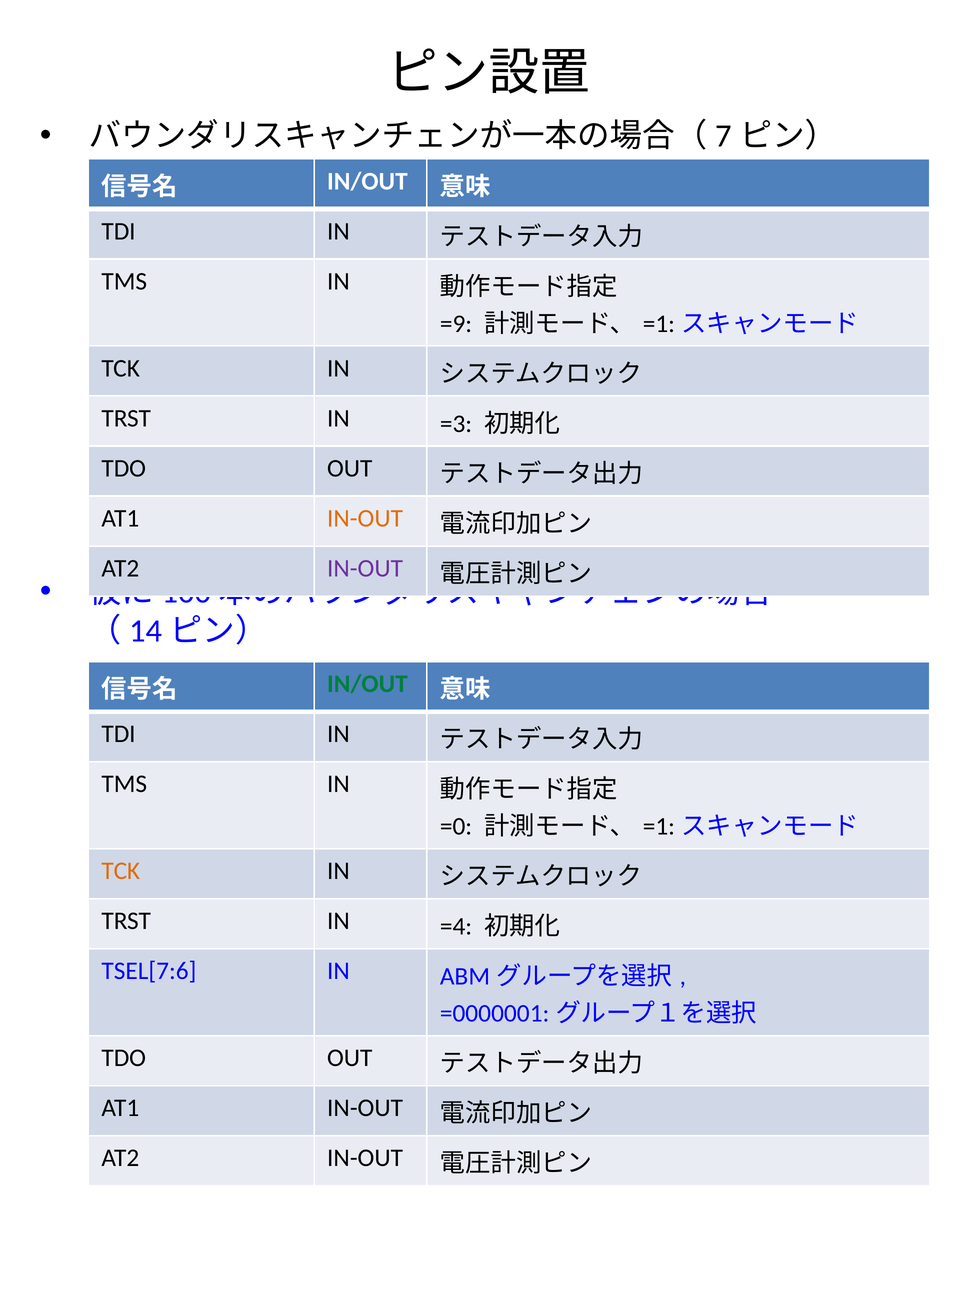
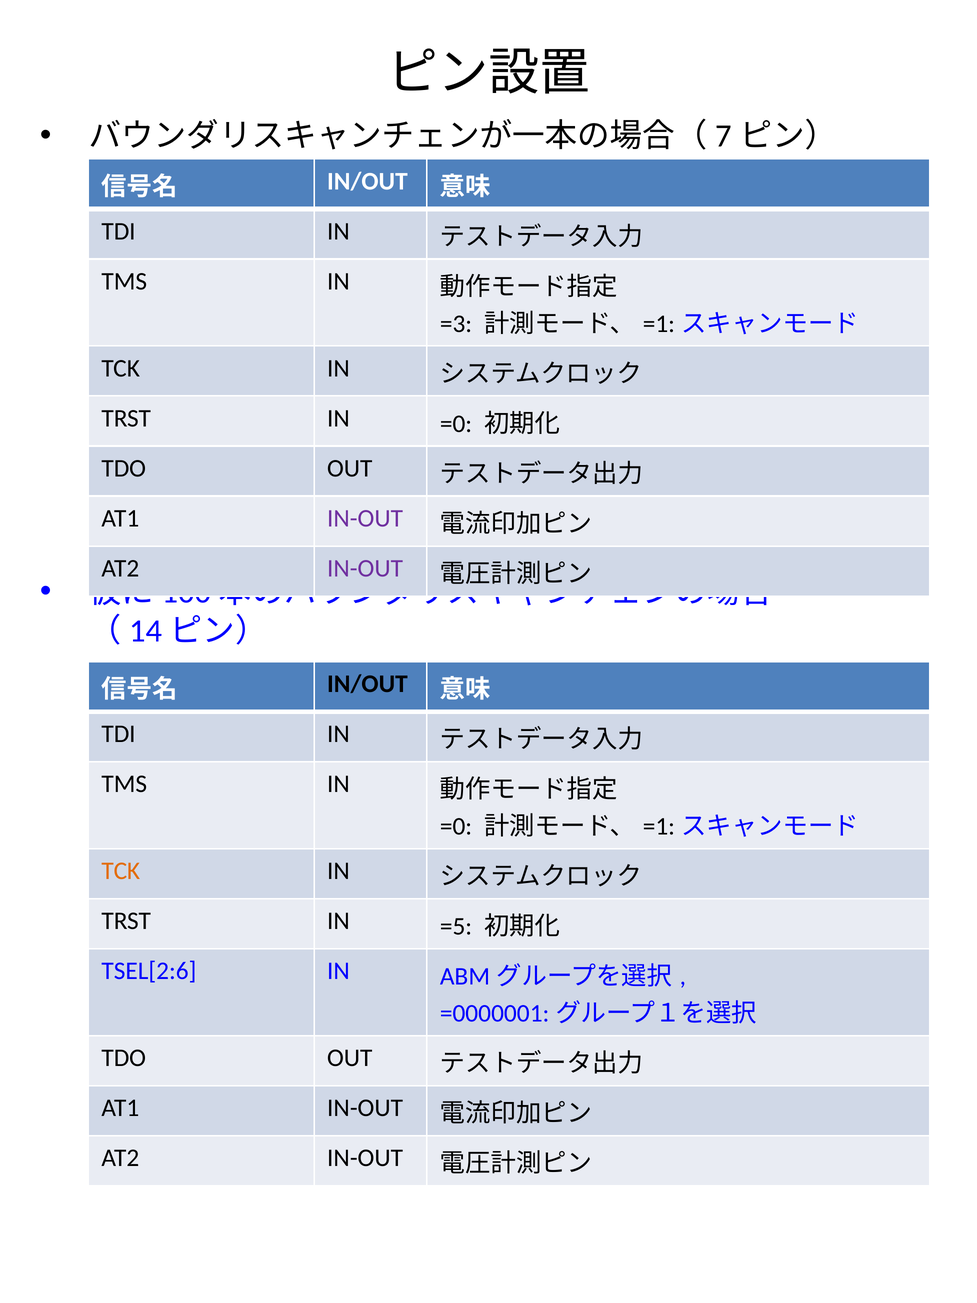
=9: =9 -> =3
IN =3: =3 -> =0
IN-OUT at (365, 518) colour: orange -> purple
IN/OUT at (367, 684) colour: green -> black
=4: =4 -> =5
TSEL[7:6: TSEL[7:6 -> TSEL[2:6
